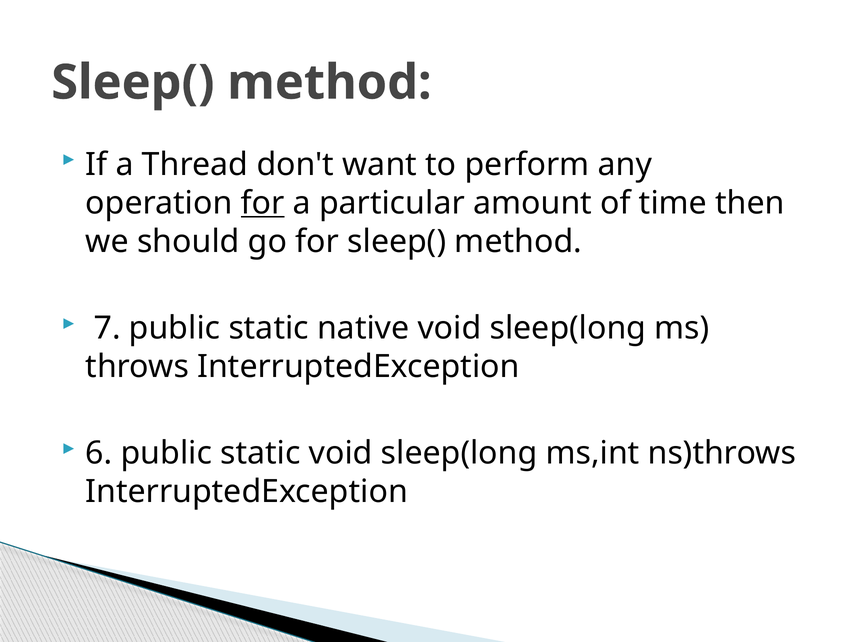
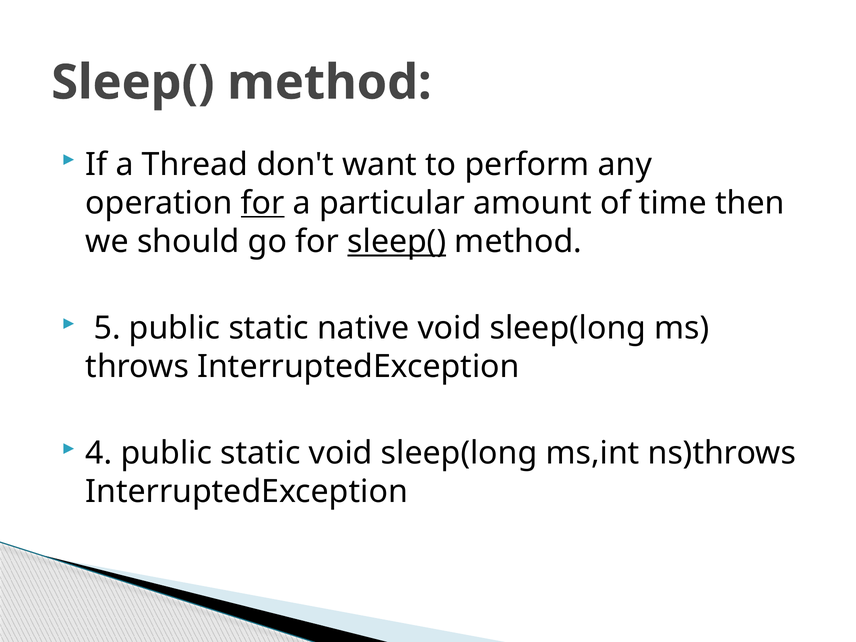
sleep( at (397, 242) underline: none -> present
7: 7 -> 5
6: 6 -> 4
